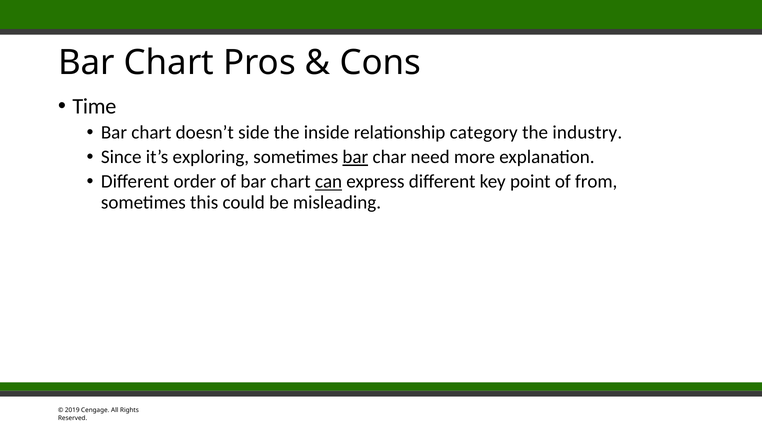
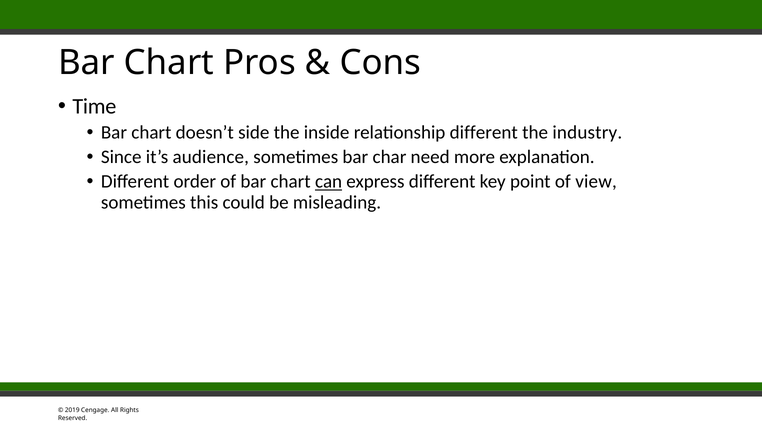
relationship category: category -> different
exploring: exploring -> audience
bar at (355, 157) underline: present -> none
from: from -> view
